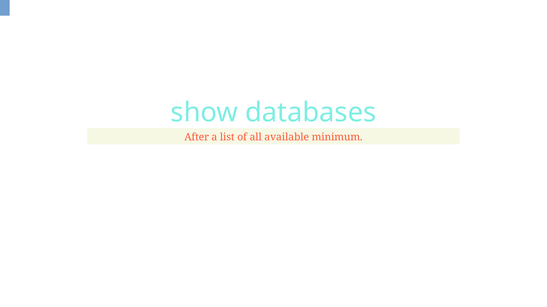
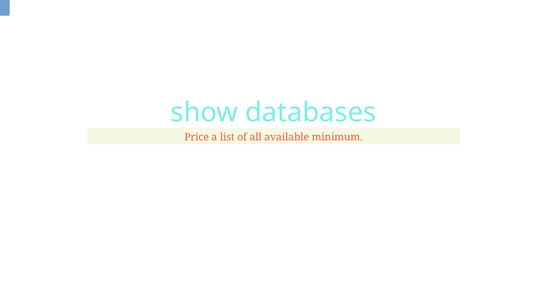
After: After -> Price
